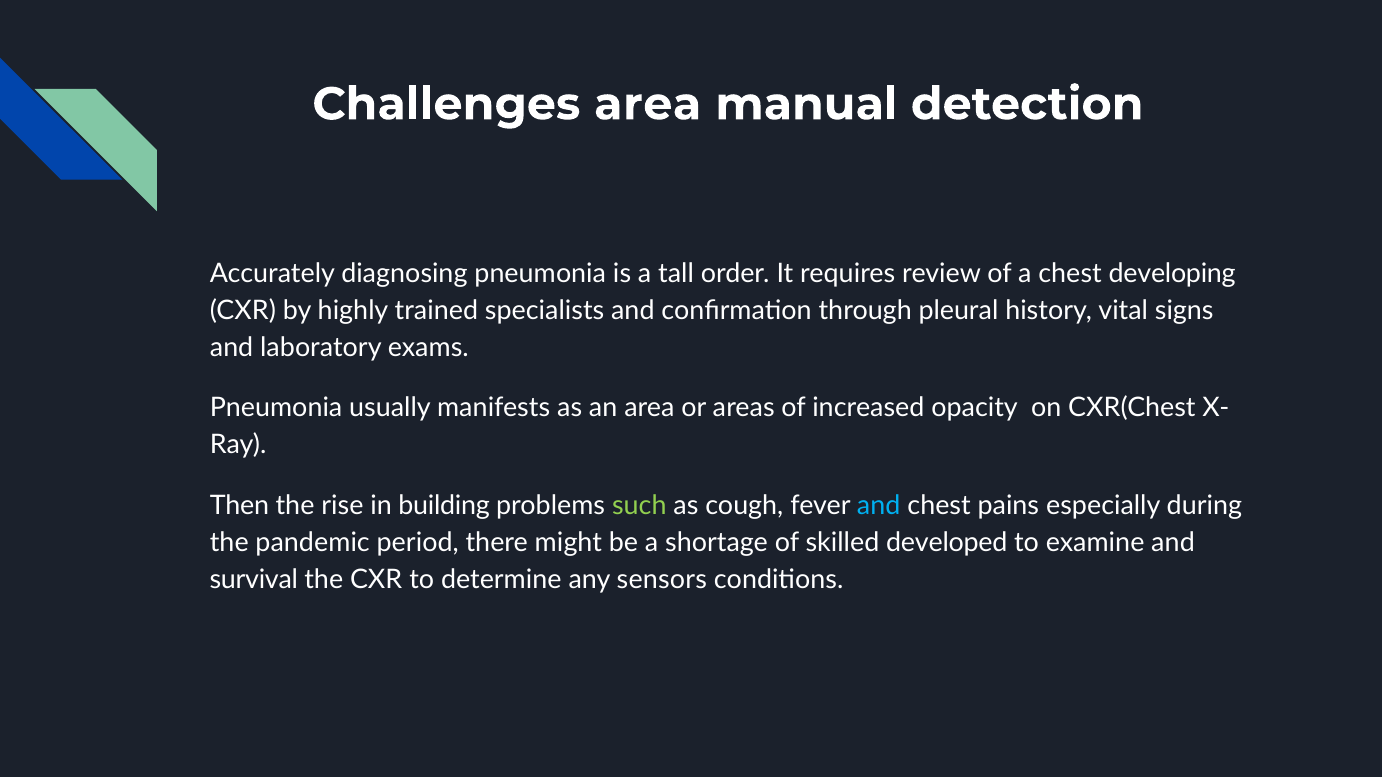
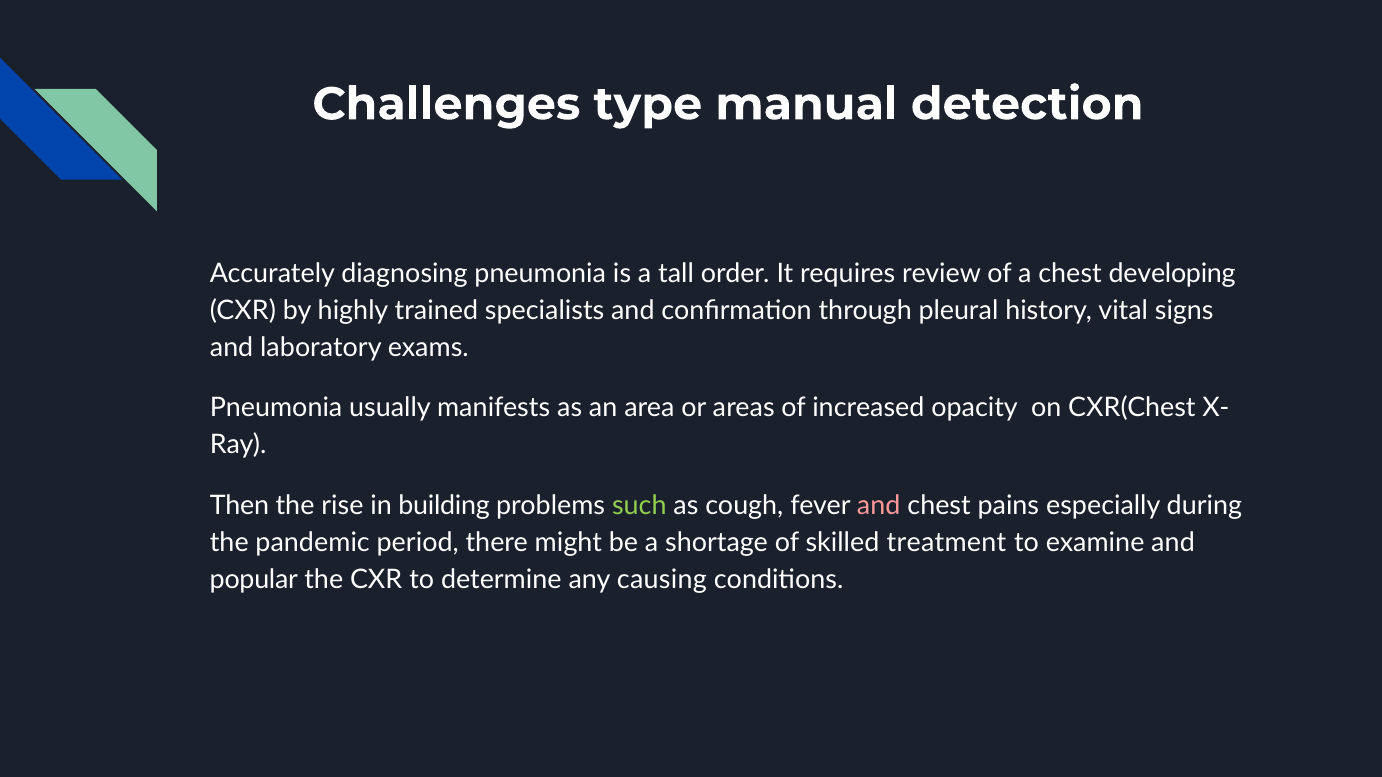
Challenges area: area -> type
and at (879, 505) colour: light blue -> pink
developed: developed -> treatment
survival: survival -> popular
sensors: sensors -> causing
